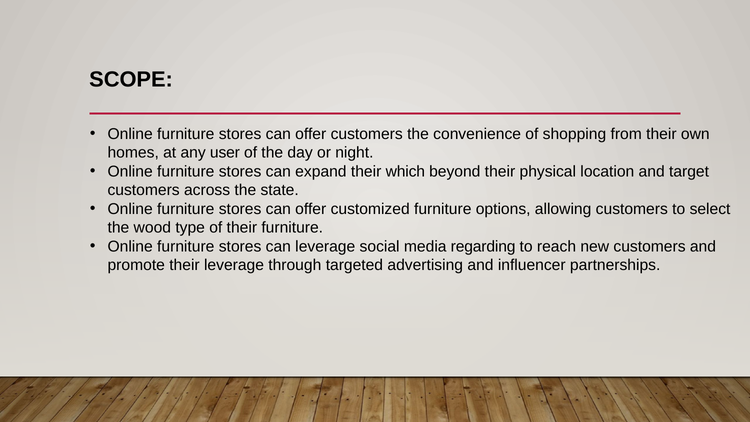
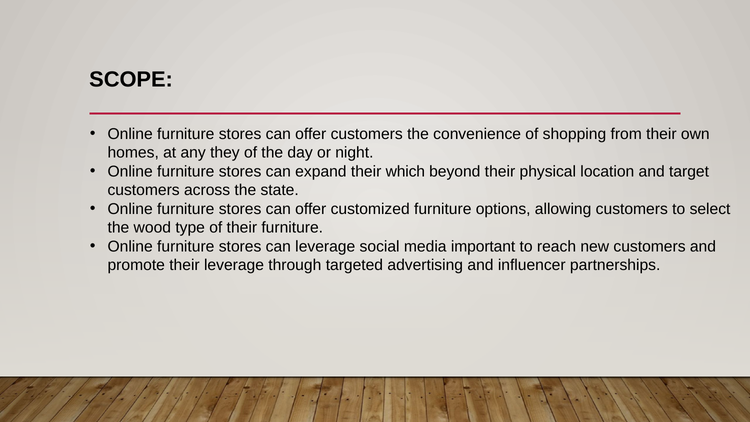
user: user -> they
regarding: regarding -> important
